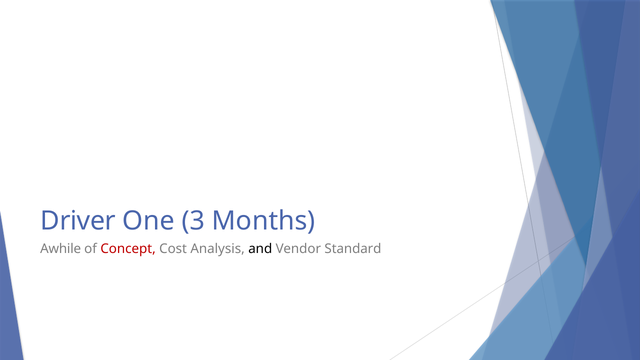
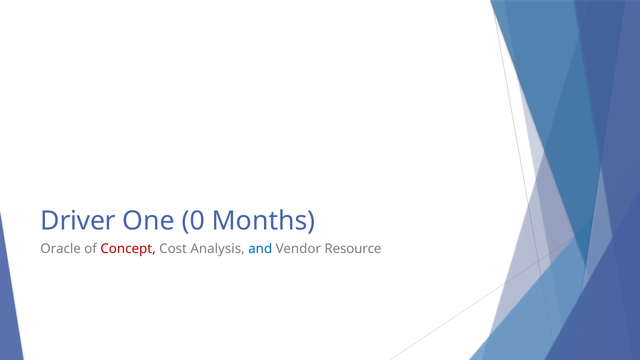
3: 3 -> 0
Awhile: Awhile -> Oracle
and colour: black -> blue
Standard: Standard -> Resource
